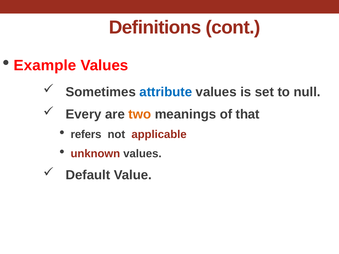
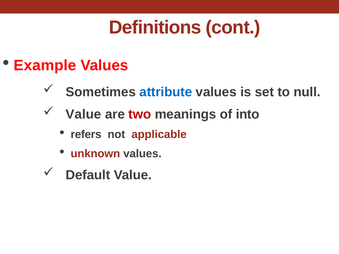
Every at (84, 114): Every -> Value
two colour: orange -> red
that: that -> into
